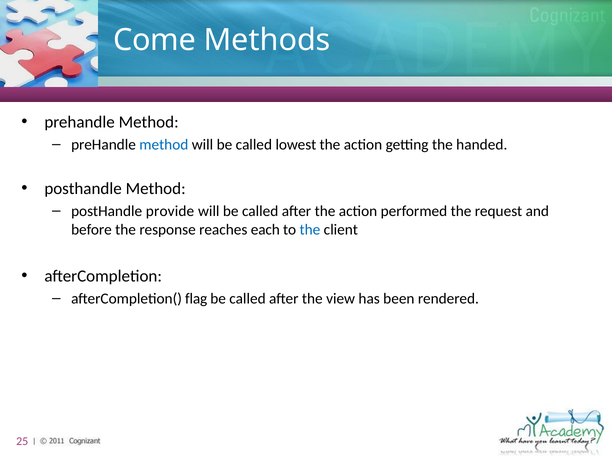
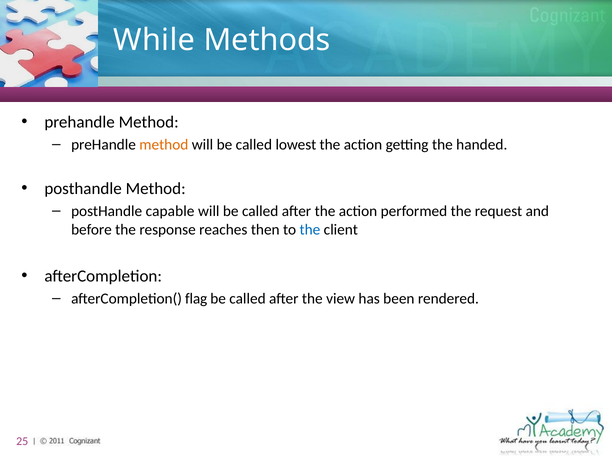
Come: Come -> While
method at (164, 145) colour: blue -> orange
provide: provide -> capable
each: each -> then
